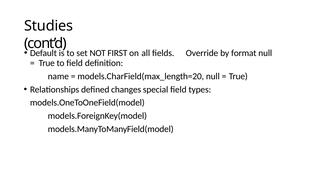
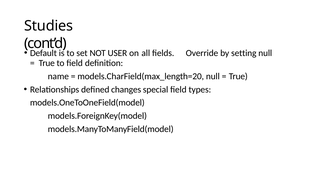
FIRST: FIRST -> USER
format: format -> setting
